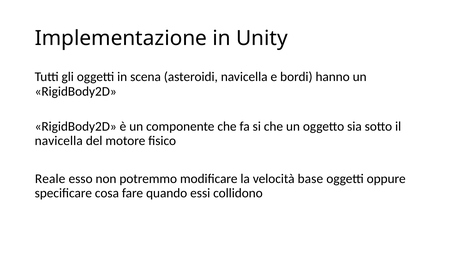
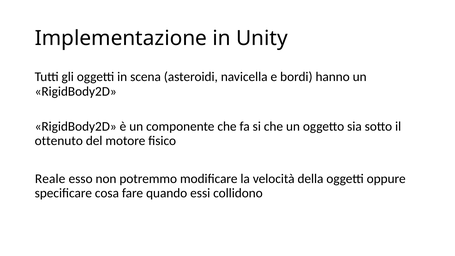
navicella at (59, 141): navicella -> ottenuto
base: base -> della
